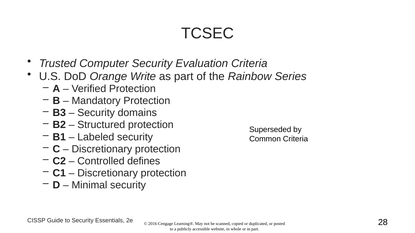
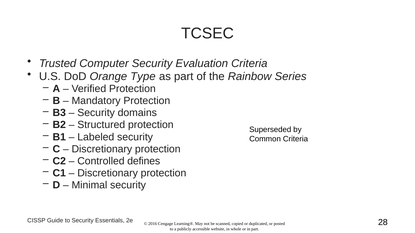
Write: Write -> Type
